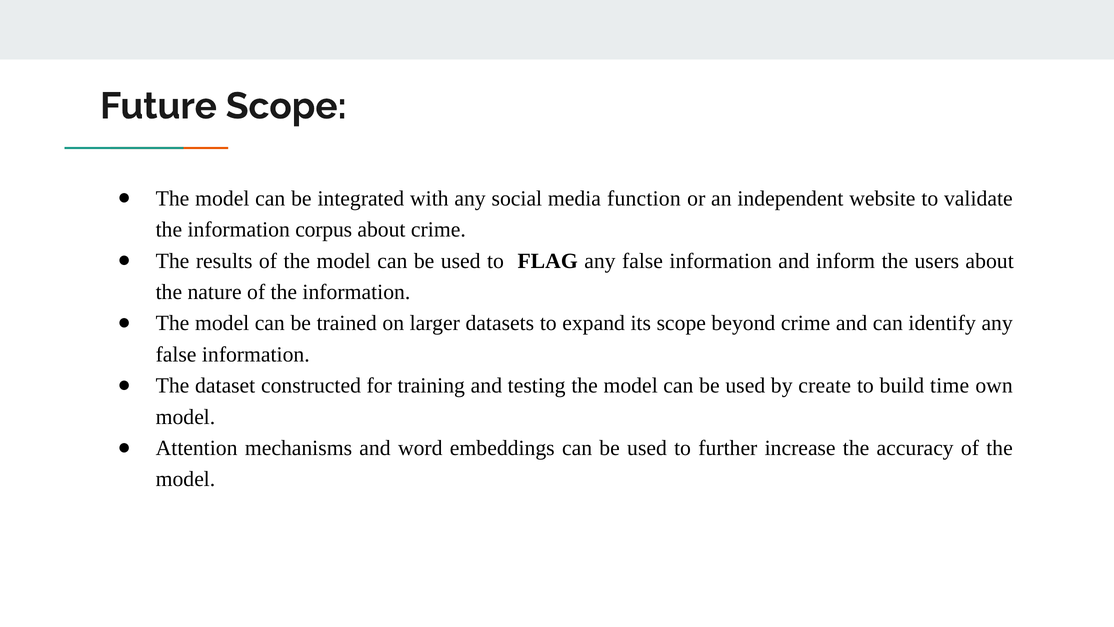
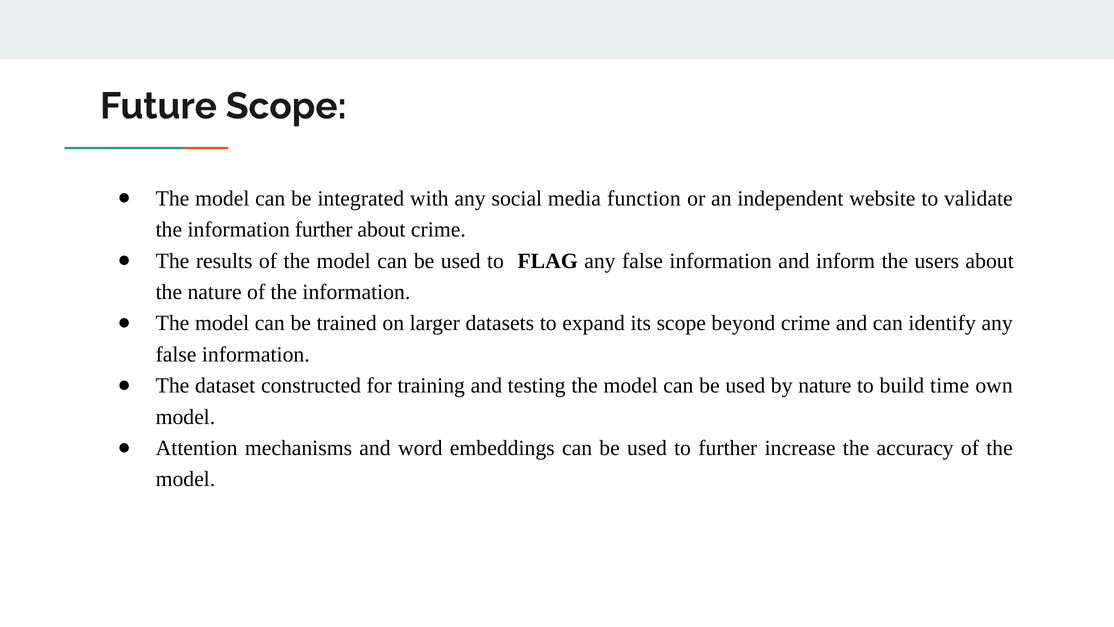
information corpus: corpus -> further
by create: create -> nature
